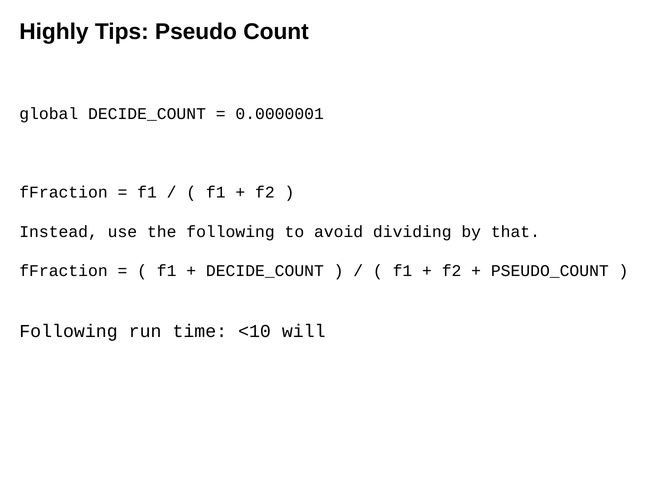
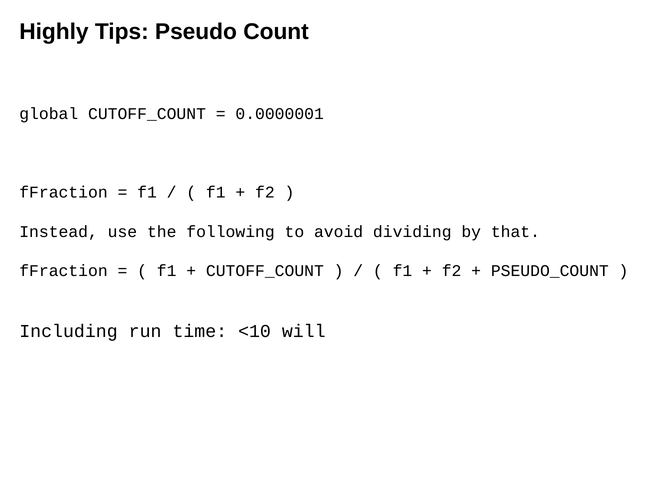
global DECIDE_COUNT: DECIDE_COUNT -> CUTOFF_COUNT
DECIDE_COUNT at (265, 271): DECIDE_COUNT -> CUTOFF_COUNT
Following at (68, 331): Following -> Including
